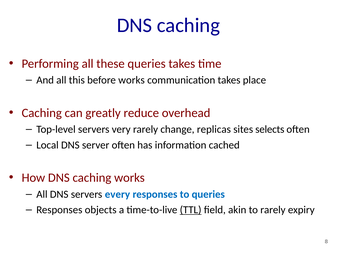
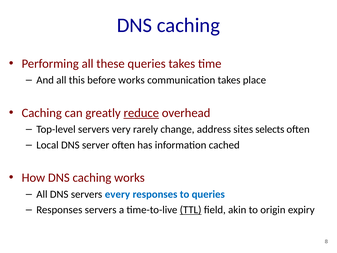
reduce underline: none -> present
replicas: replicas -> address
Responses objects: objects -> servers
to rarely: rarely -> origin
